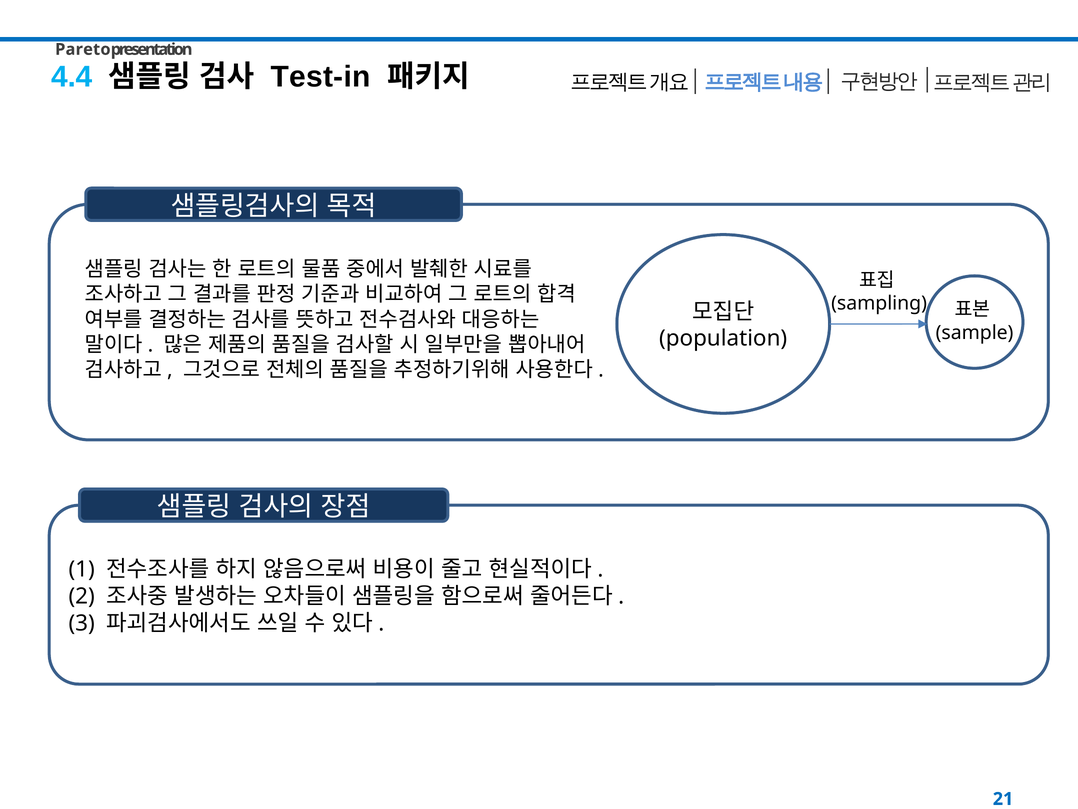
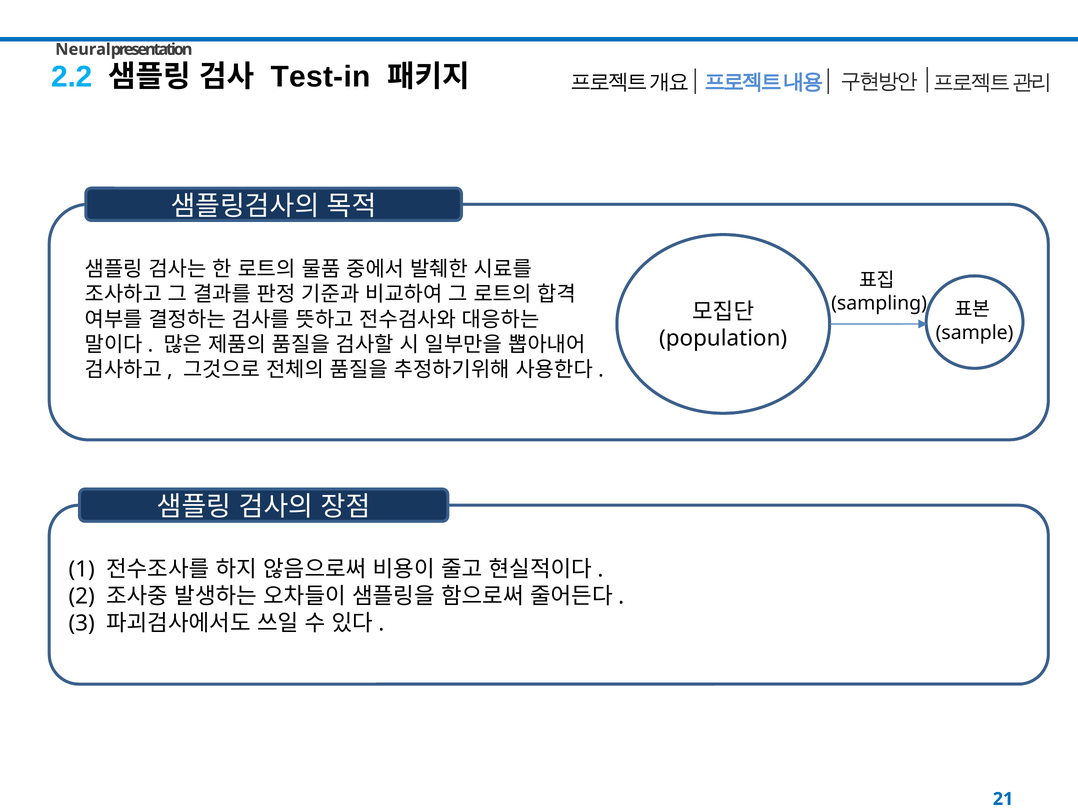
Pareto: Pareto -> Neural
4.4: 4.4 -> 2.2
